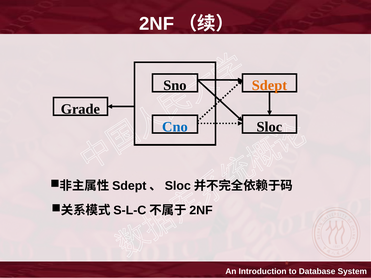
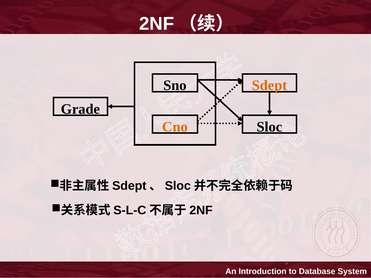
Cno colour: blue -> orange
